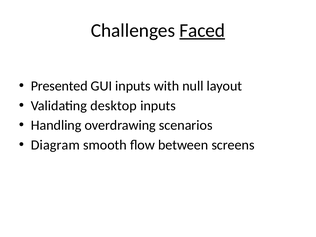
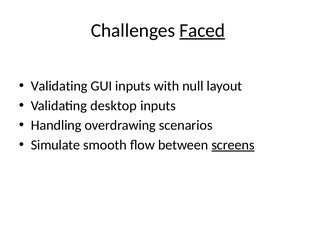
Presented at (59, 86): Presented -> Validating
Diagram: Diagram -> Simulate
screens underline: none -> present
